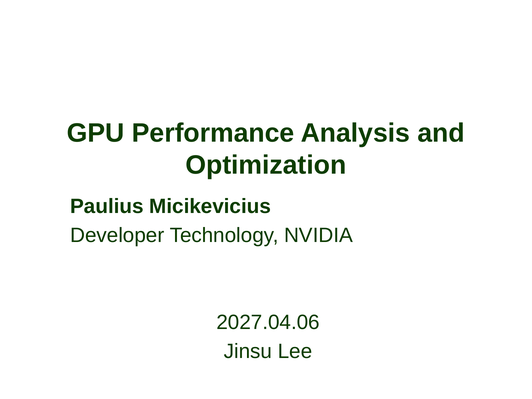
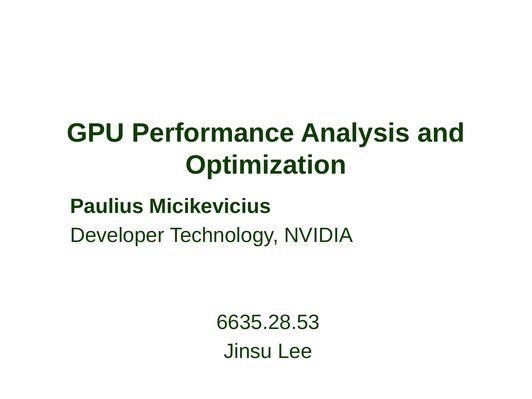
2027.04.06: 2027.04.06 -> 6635.28.53
